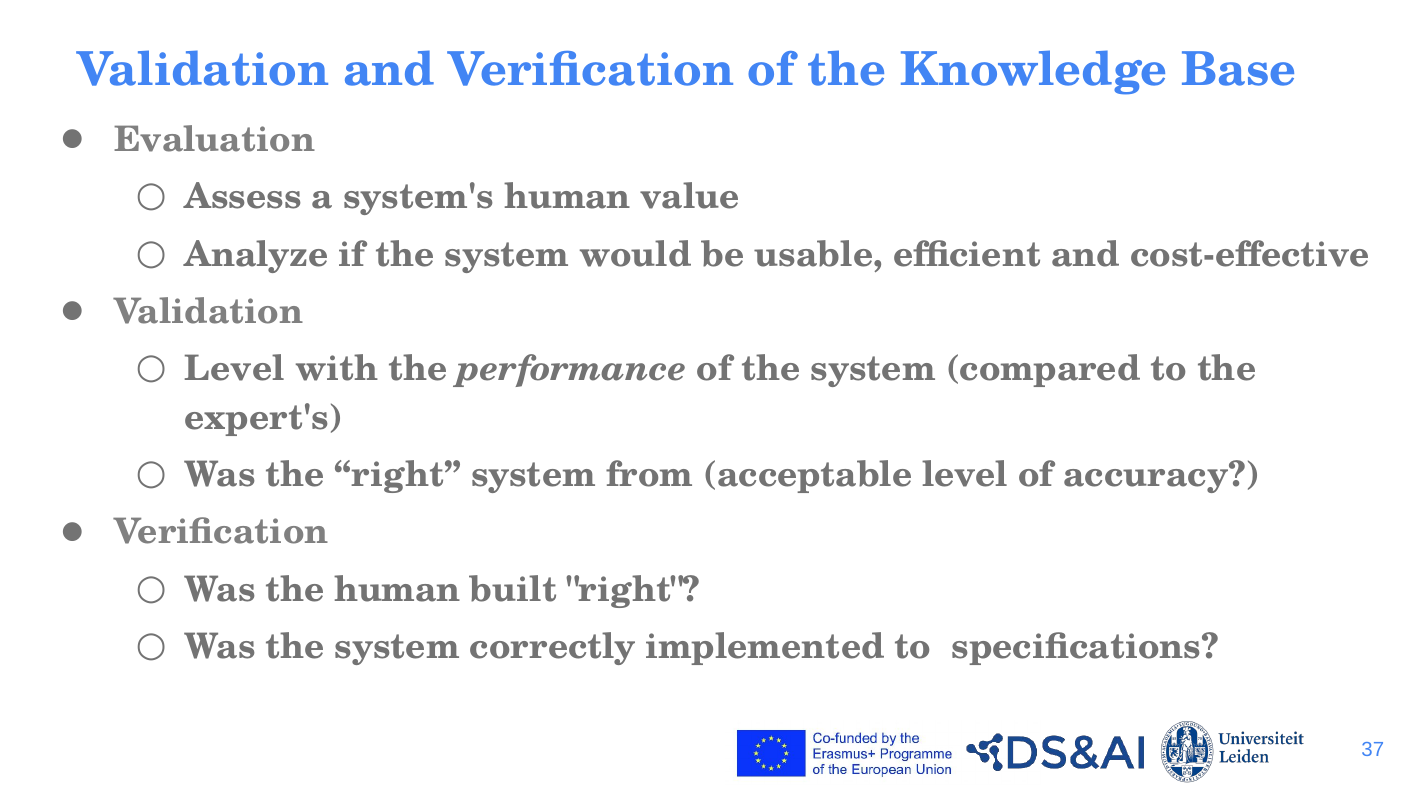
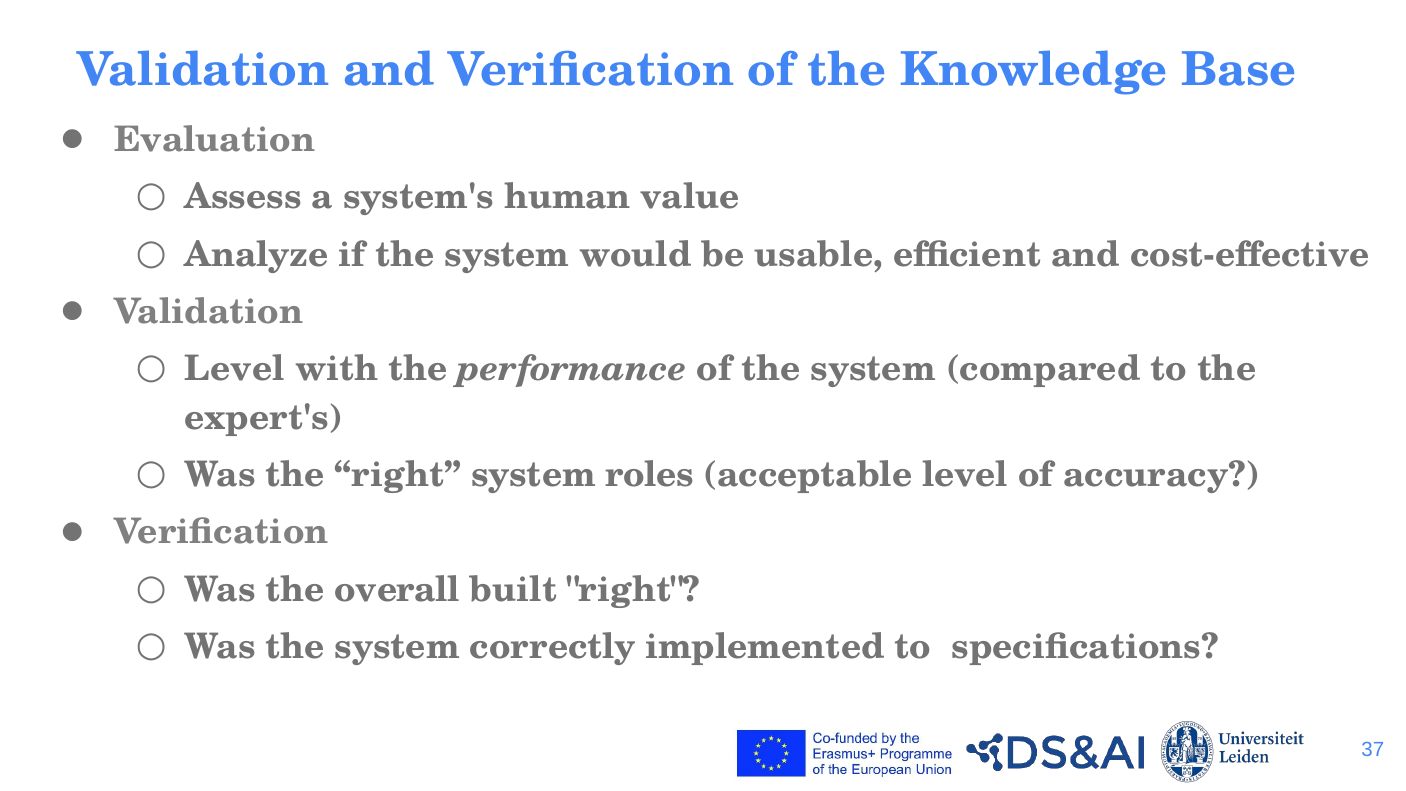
from: from -> roles
the human: human -> overall
